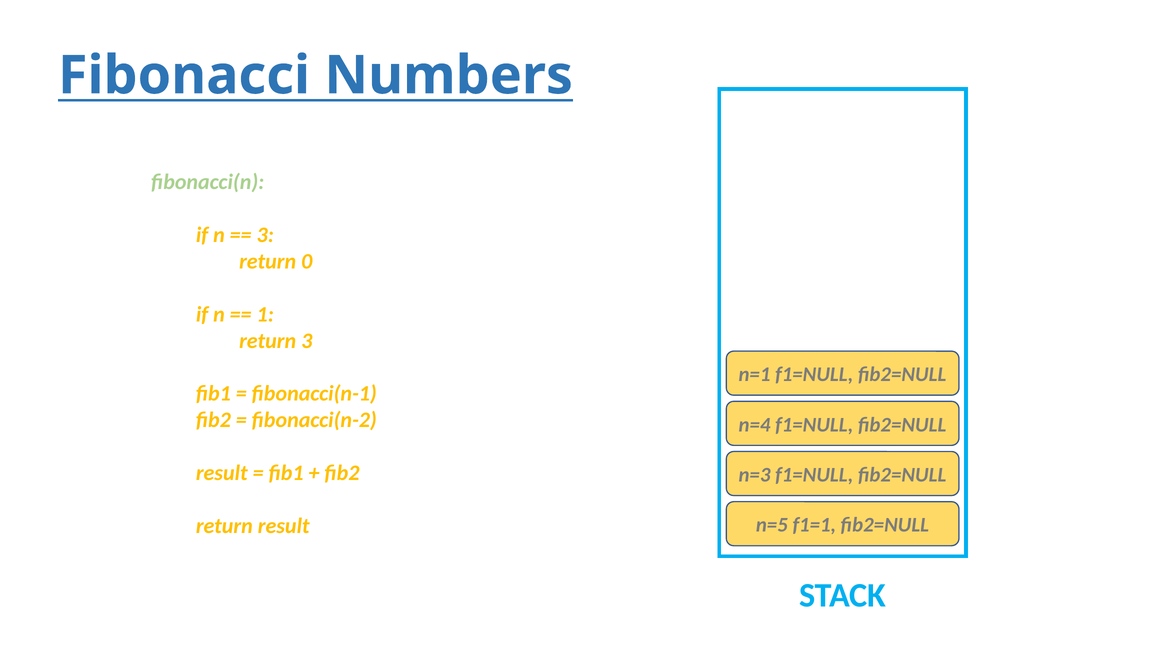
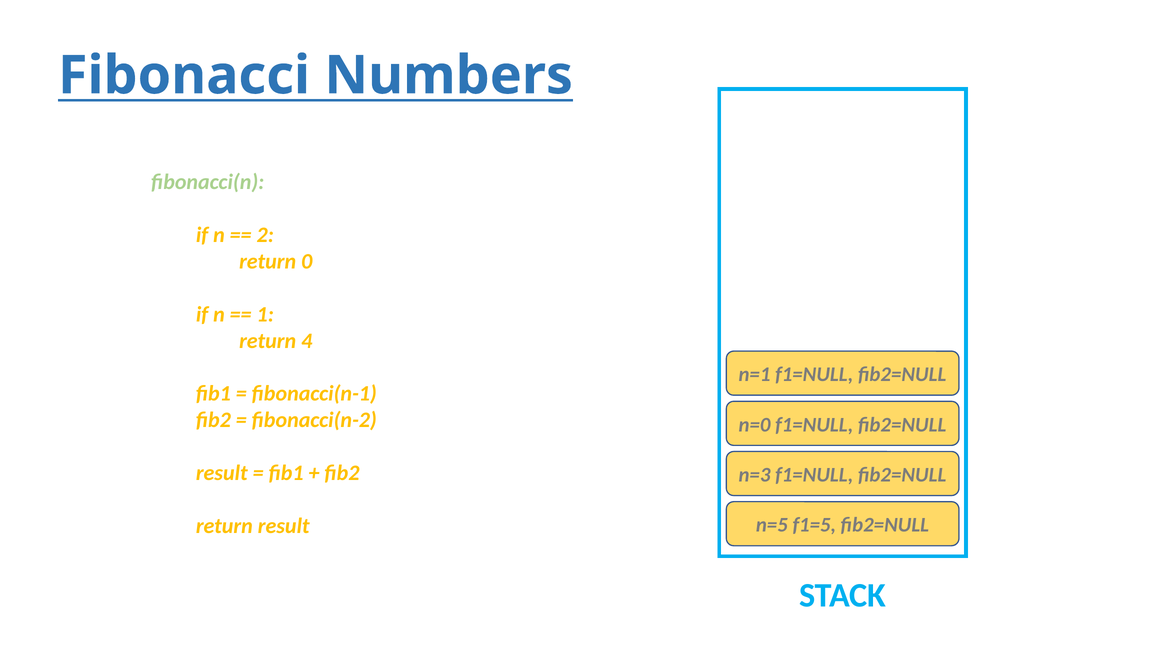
3 at (265, 235): 3 -> 2
return 3: 3 -> 4
n=4: n=4 -> n=0
f1=1: f1=1 -> f1=5
